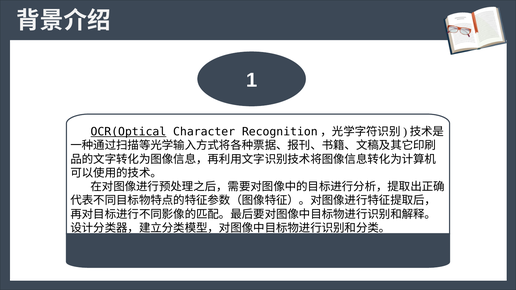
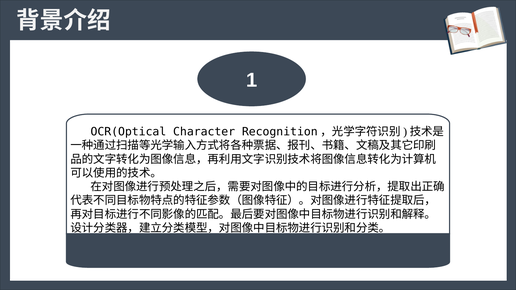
OCR(Optical underline: present -> none
